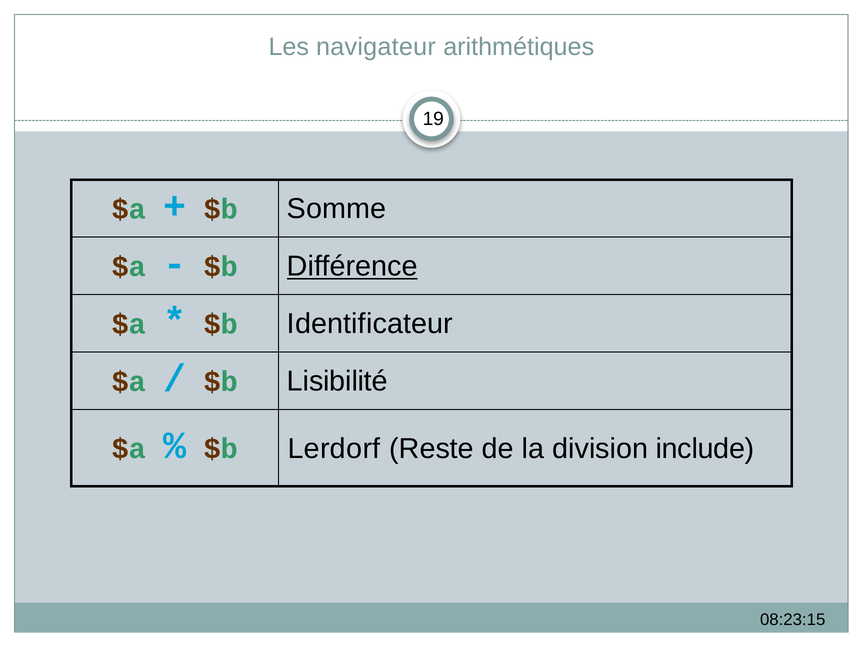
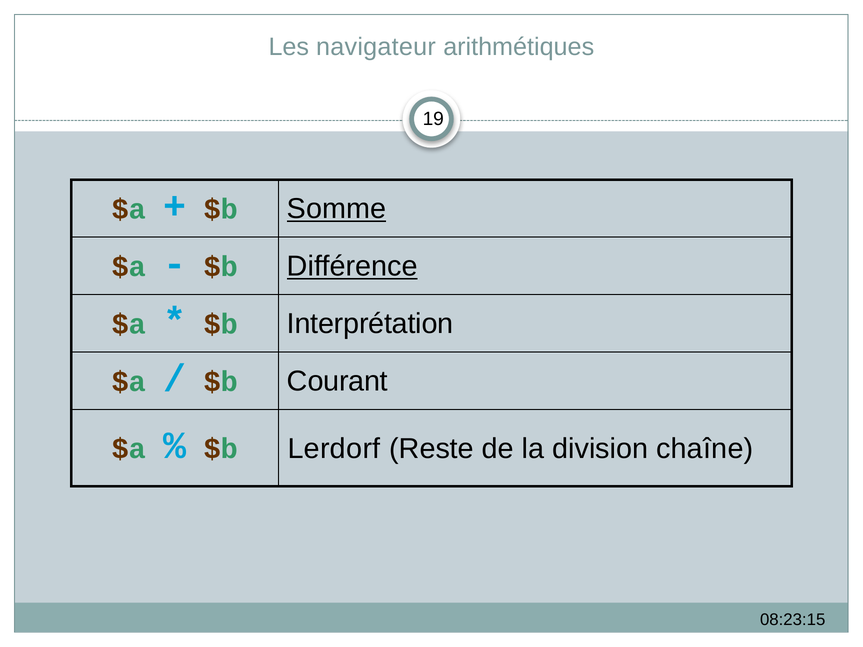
Somme underline: none -> present
Identificateur: Identificateur -> Interprétation
Lisibilité: Lisibilité -> Courant
include: include -> chaîne
